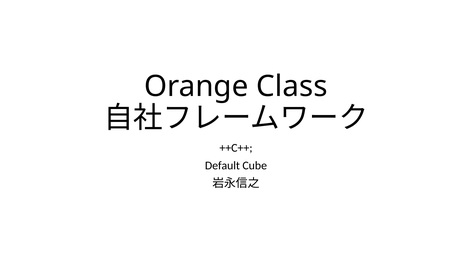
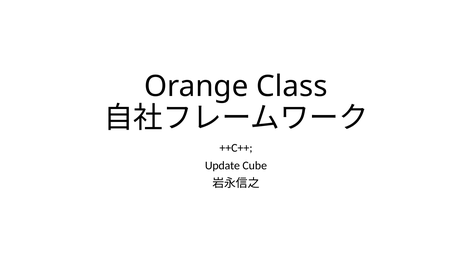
Default: Default -> Update
